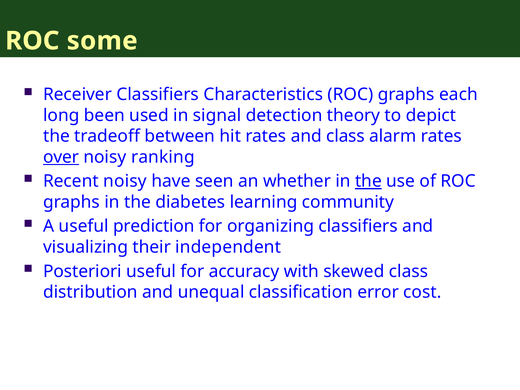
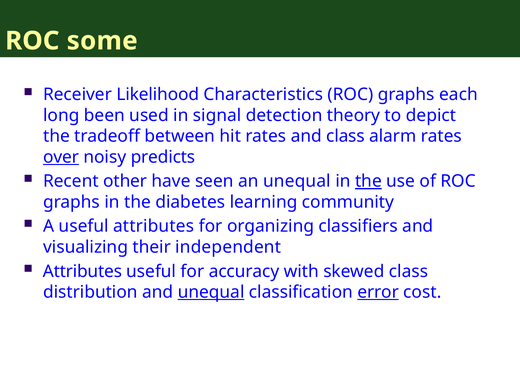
Receiver Classifiers: Classifiers -> Likelihood
ranking: ranking -> predicts
Recent noisy: noisy -> other
an whether: whether -> unequal
useful prediction: prediction -> attributes
Posteriori at (82, 271): Posteriori -> Attributes
unequal at (211, 292) underline: none -> present
error underline: none -> present
